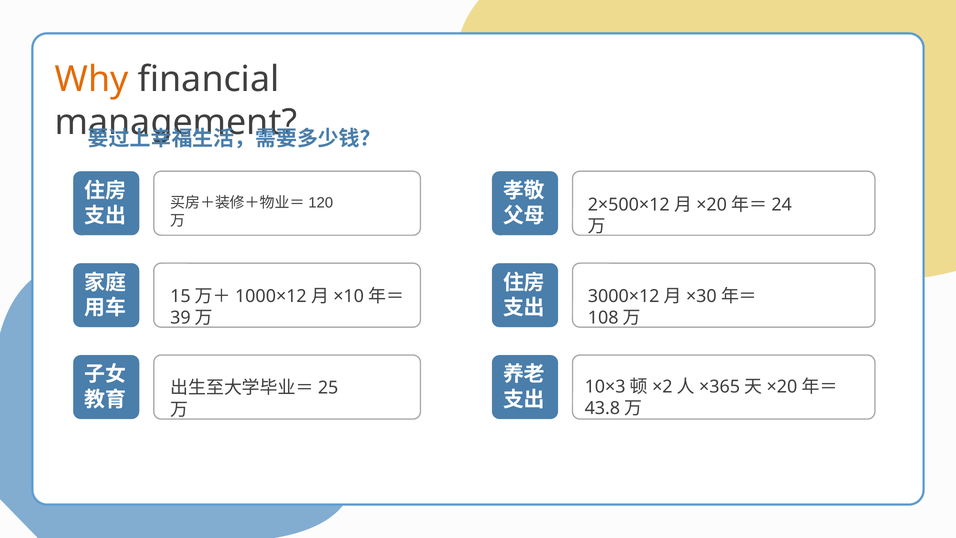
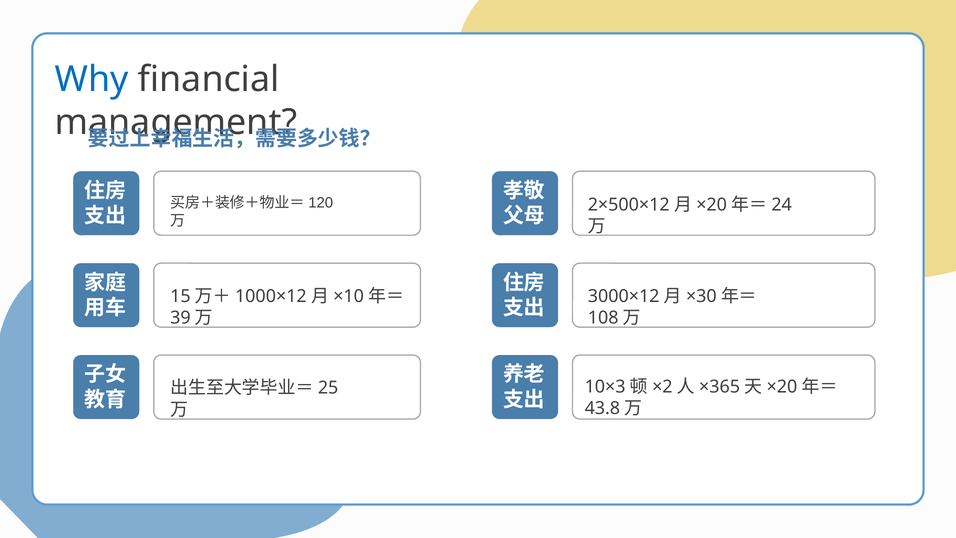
Why colour: orange -> blue
